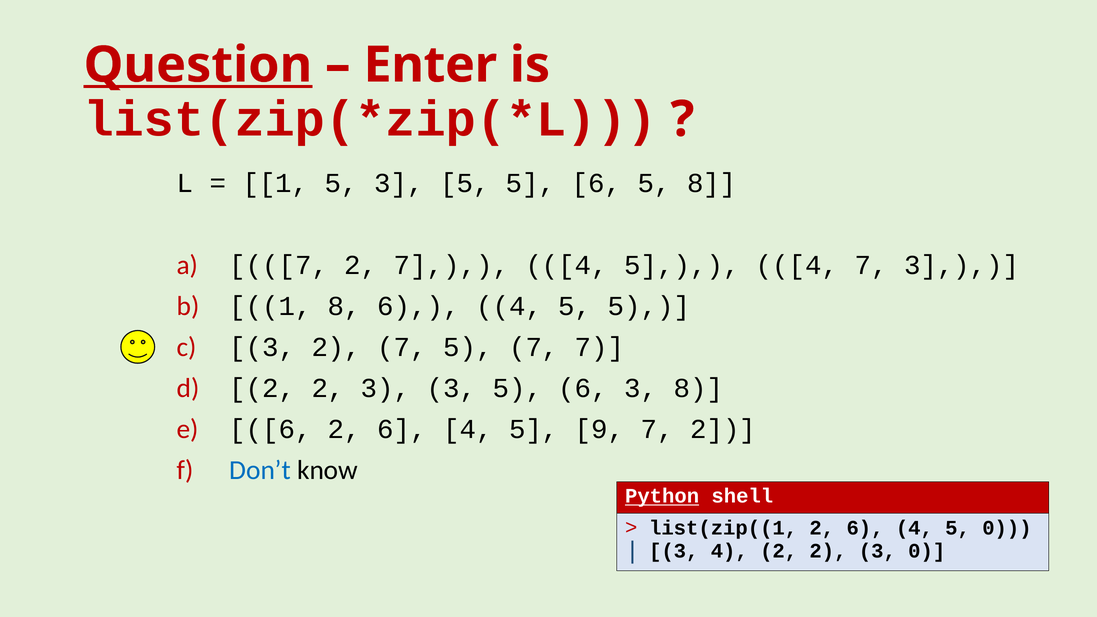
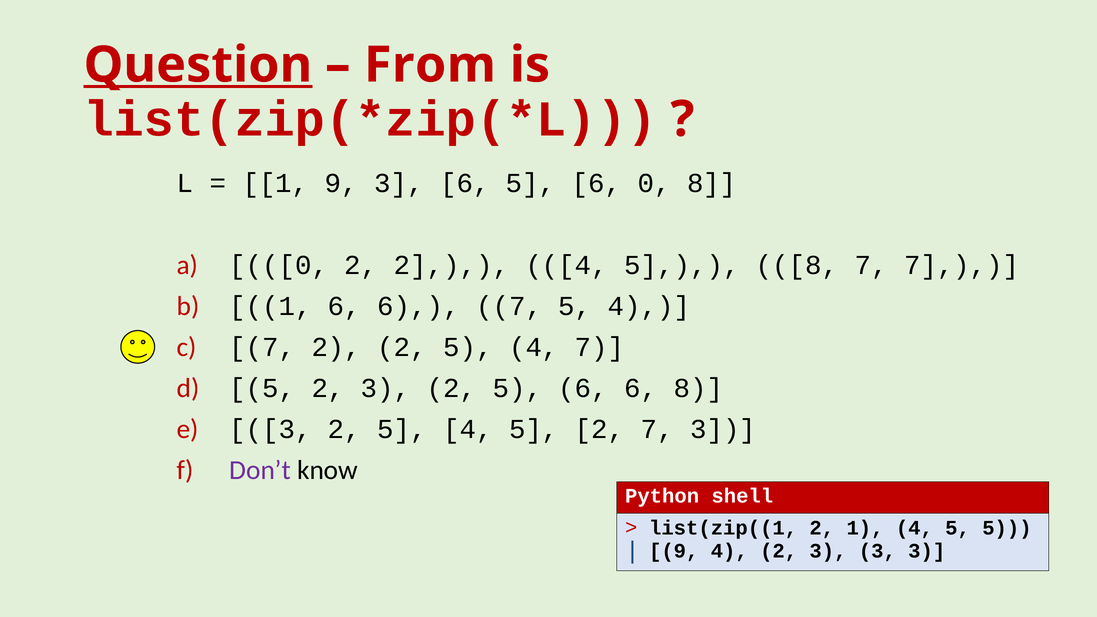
Enter: Enter -> From
1 5: 5 -> 9
5 at (465, 183): 5 -> 6
6 5: 5 -> 0
7 at (279, 265): 7 -> 0
7 at (451, 265): 7 -> 2
5 4: 4 -> 8
7 3: 3 -> 7
1 8: 8 -> 6
4 at (509, 306): 4 -> 7
5 at (649, 306): 5 -> 4
3 at (262, 347): 3 -> 7
7 at (402, 347): 7 -> 2
7 at (534, 347): 7 -> 4
2 at (262, 388): 2 -> 5
2 3 3: 3 -> 2
5 6 3: 3 -> 6
6 at (270, 429): 6 -> 3
6 at (402, 429): 6 -> 5
4 5 9: 9 -> 2
2 at (723, 429): 2 -> 3
Don’t colour: blue -> purple
Python underline: present -> none
list(zip((1 2 6: 6 -> 1
5 0: 0 -> 5
3 at (674, 551): 3 -> 9
4 2 2: 2 -> 3
0 at (927, 551): 0 -> 3
